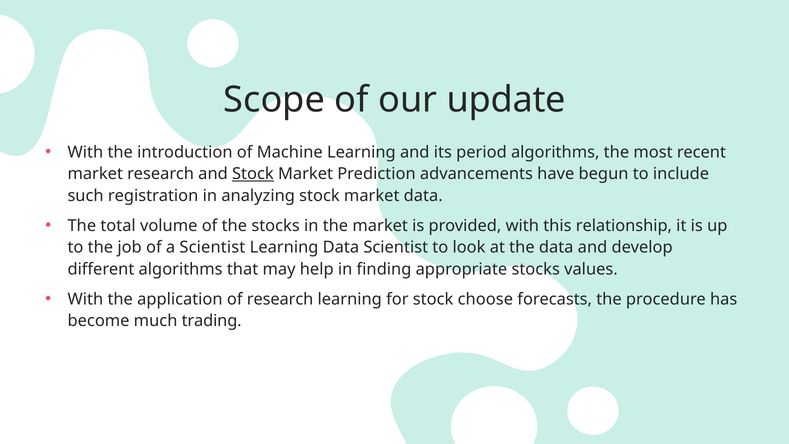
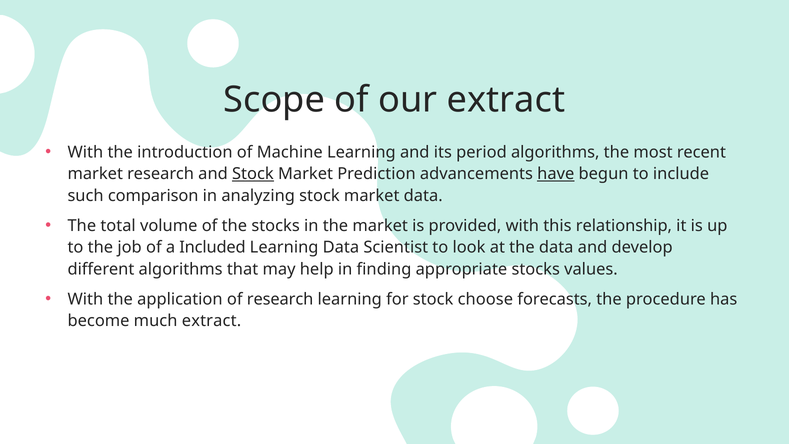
our update: update -> extract
have underline: none -> present
registration: registration -> comparison
a Scientist: Scientist -> Included
much trading: trading -> extract
